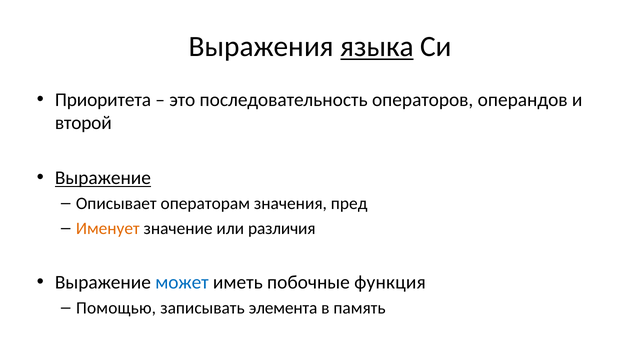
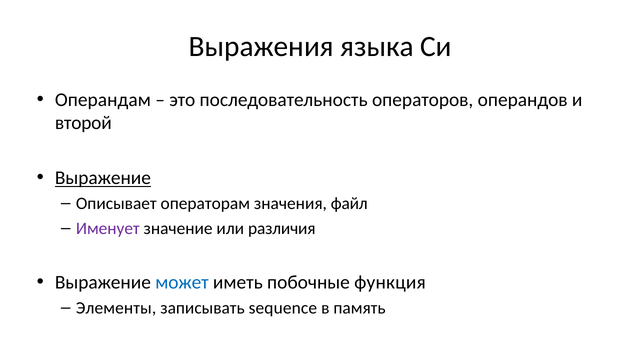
языка underline: present -> none
Приоритета: Приоритета -> Операндам
пред: пред -> файл
Именует colour: orange -> purple
Помощью: Помощью -> Элементы
элемента: элемента -> sequence
